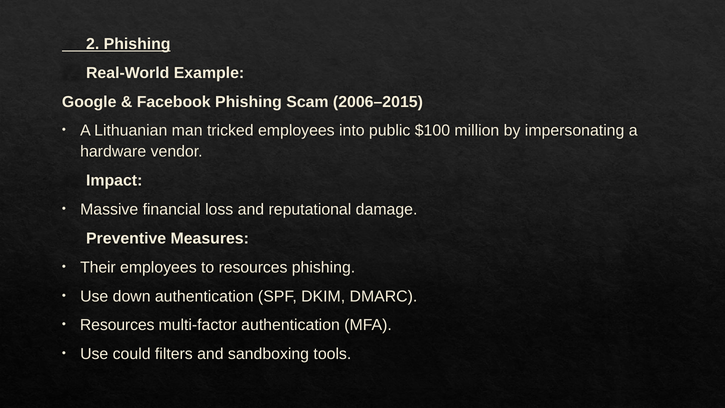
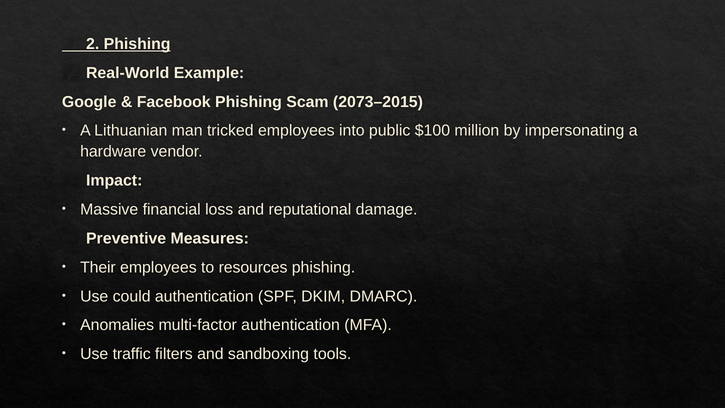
2006–2015: 2006–2015 -> 2073–2015
down: down -> could
Resources at (117, 325): Resources -> Anomalies
could: could -> traffic
